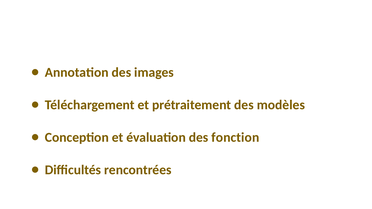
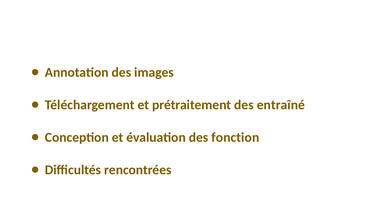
modèles: modèles -> entraîné
